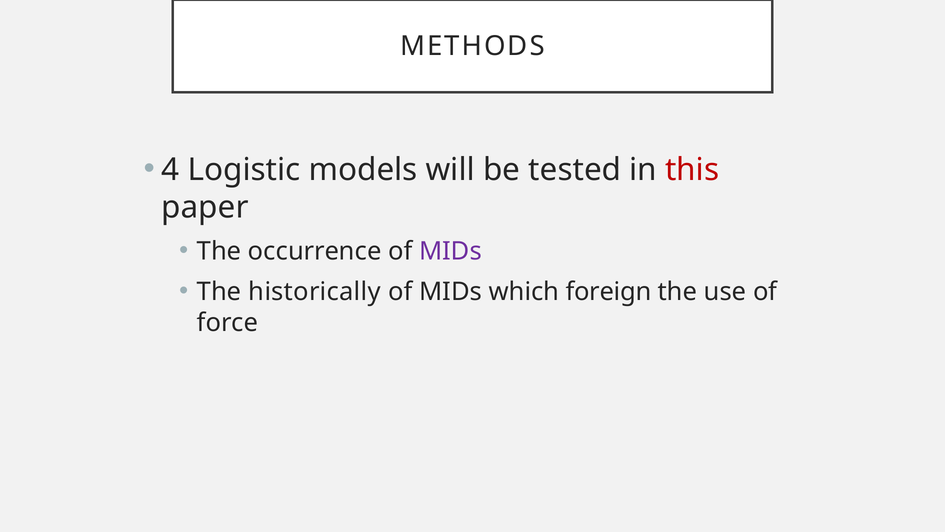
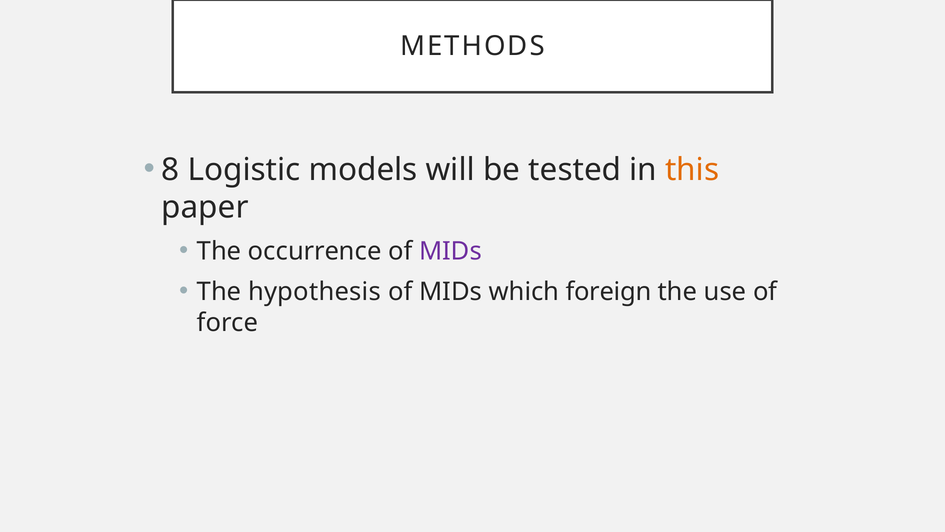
4: 4 -> 8
this colour: red -> orange
historically: historically -> hypothesis
